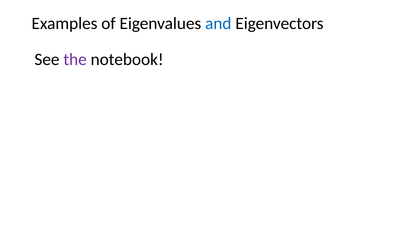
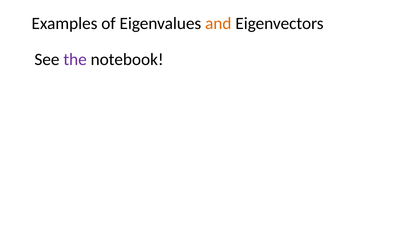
and colour: blue -> orange
